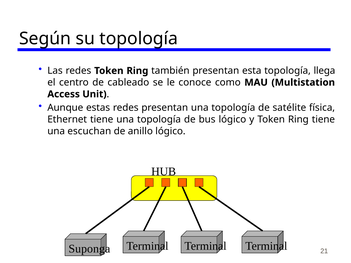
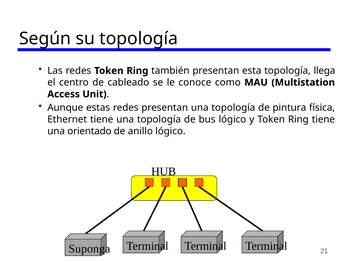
satélite: satélite -> pintura
escuchan: escuchan -> orientado
